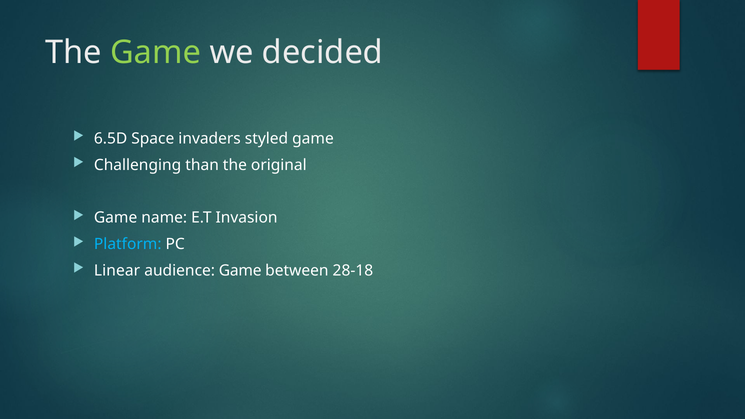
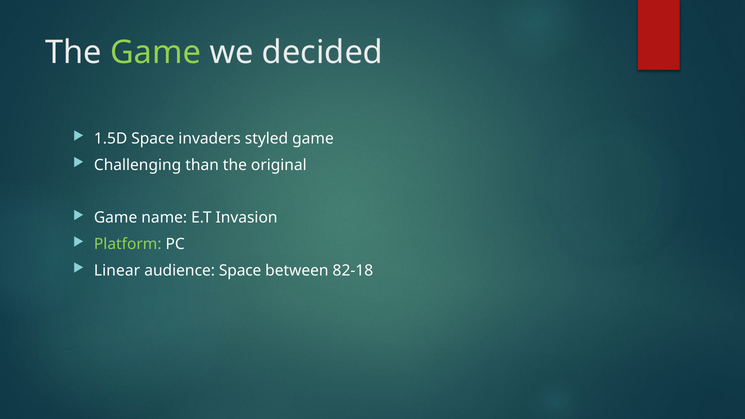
6.5D: 6.5D -> 1.5D
Platform colour: light blue -> light green
audience Game: Game -> Space
28-18: 28-18 -> 82-18
